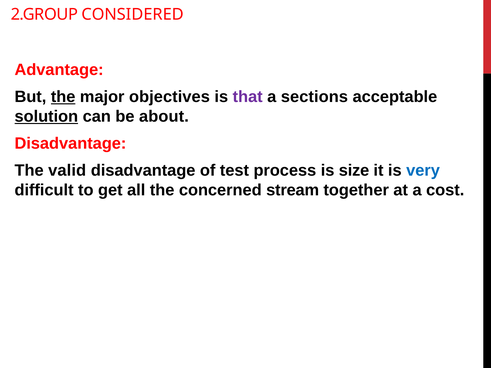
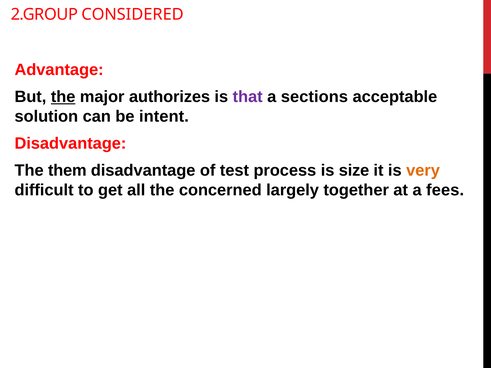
objectives: objectives -> authorizes
solution underline: present -> none
about: about -> intent
valid: valid -> them
very colour: blue -> orange
stream: stream -> largely
cost: cost -> fees
